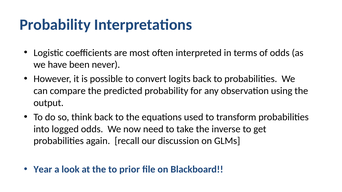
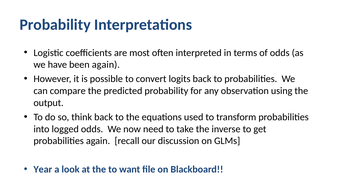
been never: never -> again
prior: prior -> want
